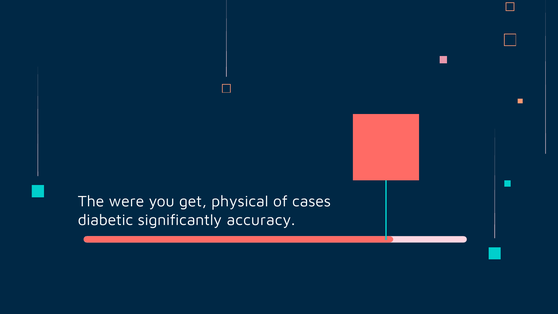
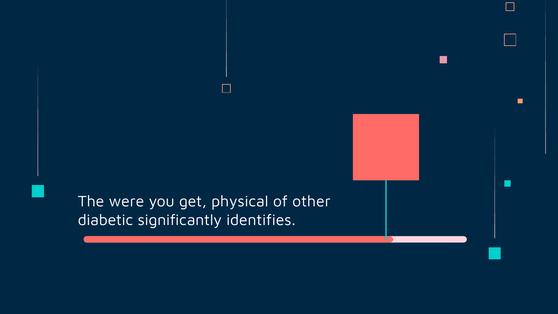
cases: cases -> other
accuracy: accuracy -> identifies
